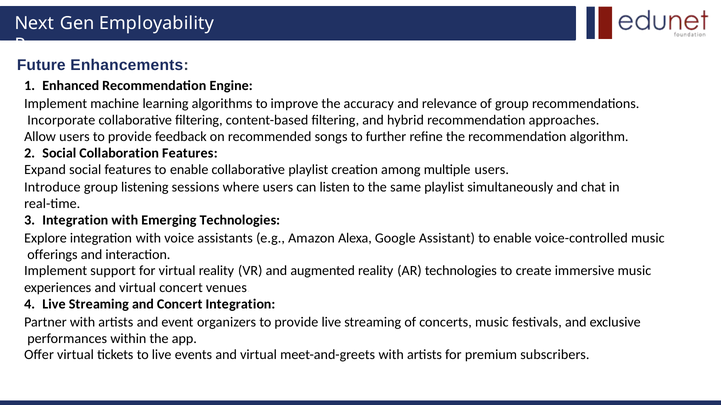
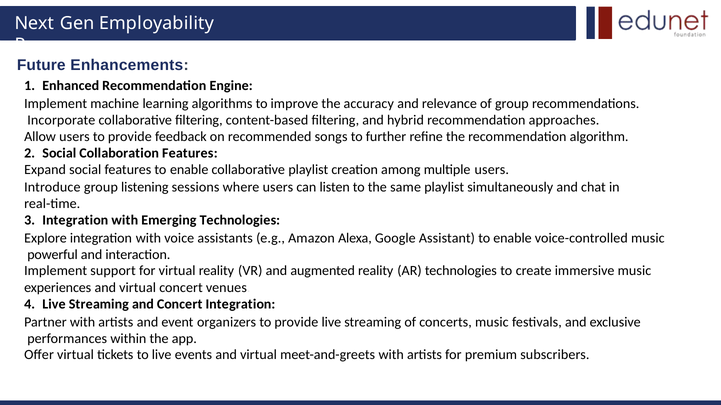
offerings: offerings -> powerful
